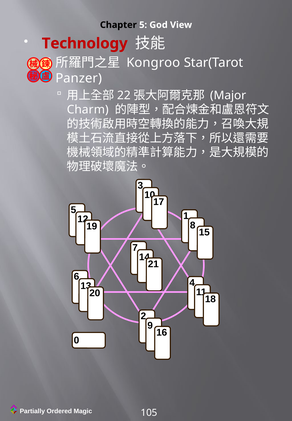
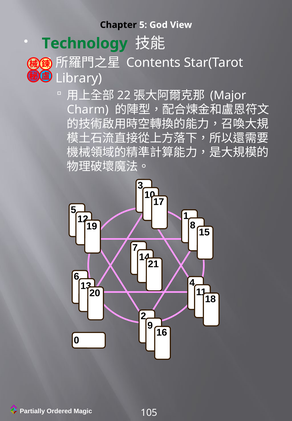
Technology colour: red -> green
Kongroo: Kongroo -> Contents
Panzer: Panzer -> Library
